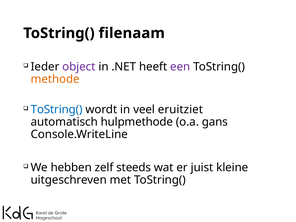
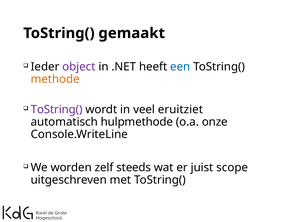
filenaam: filenaam -> gemaakt
een colour: purple -> blue
ToString( at (57, 110) colour: blue -> purple
gans: gans -> onze
hebben: hebben -> worden
kleine: kleine -> scope
